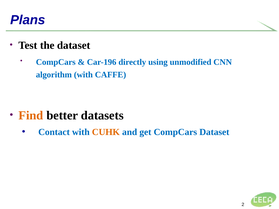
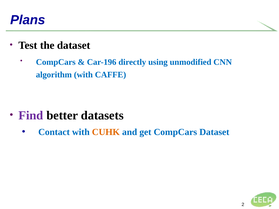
Find colour: orange -> purple
